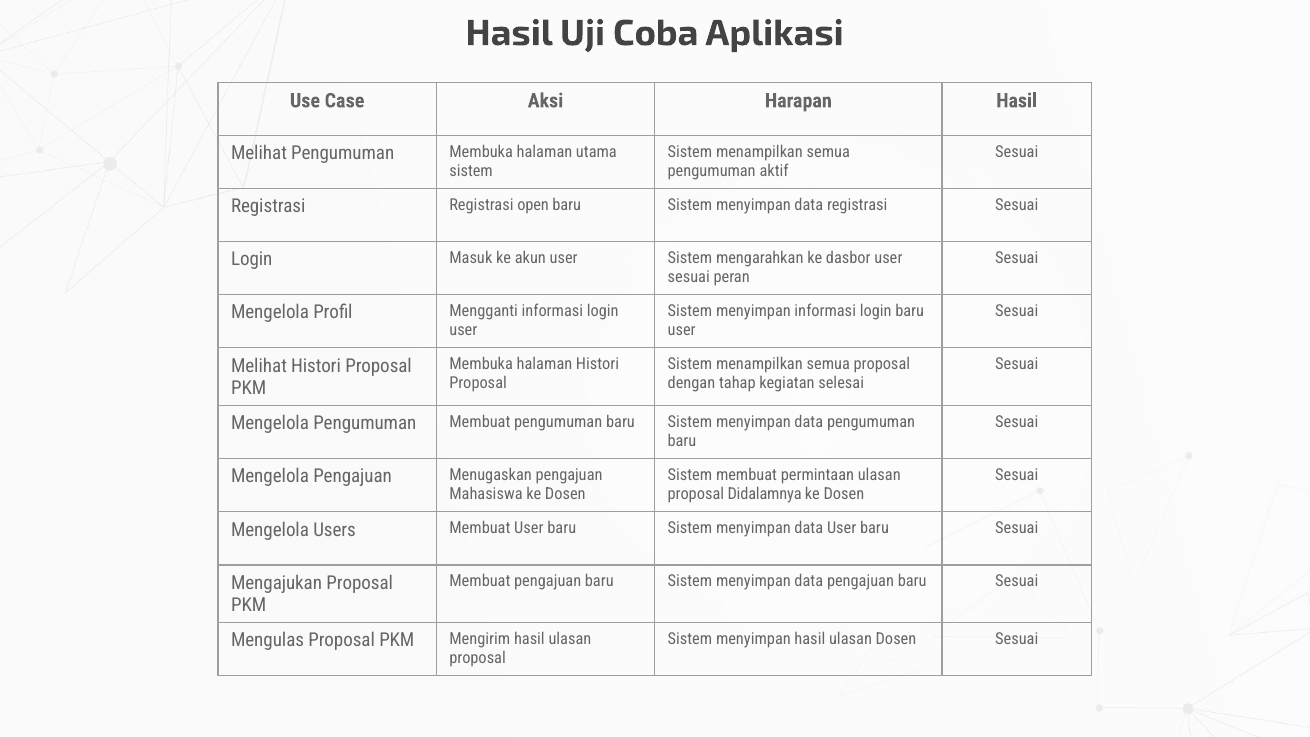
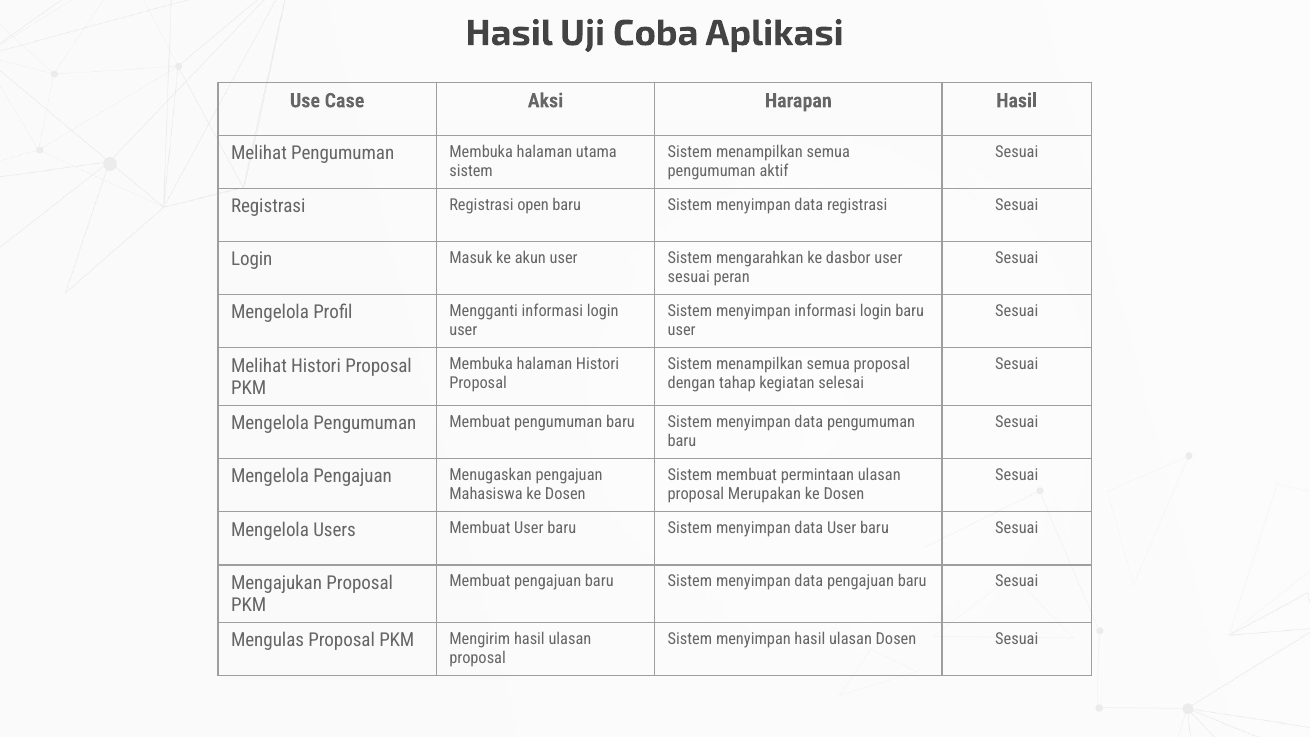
Didalamnya: Didalamnya -> Merupakan
